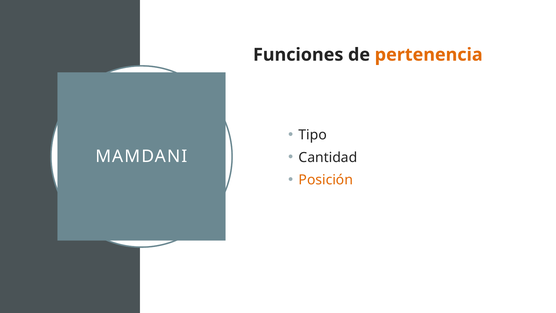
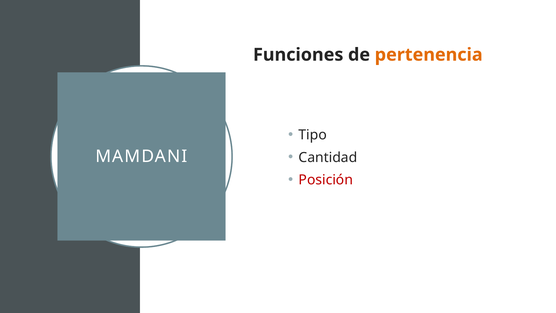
Posición colour: orange -> red
